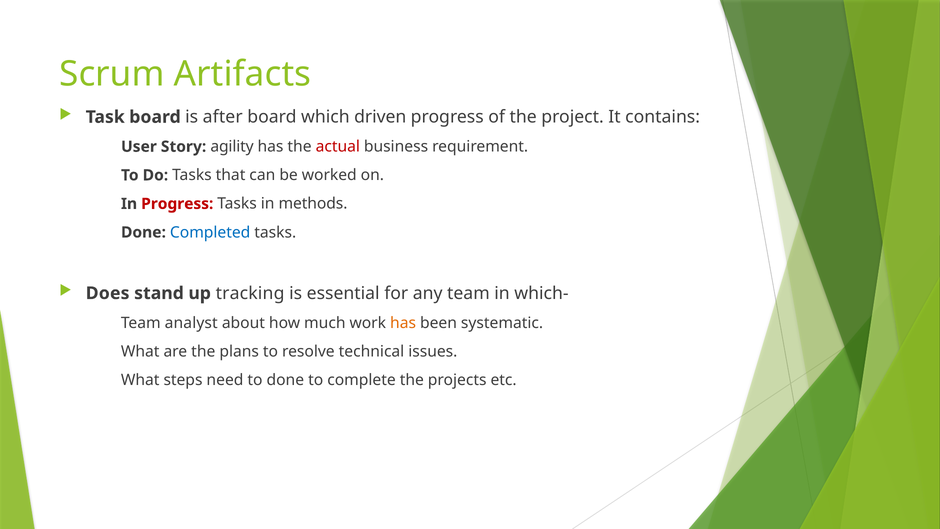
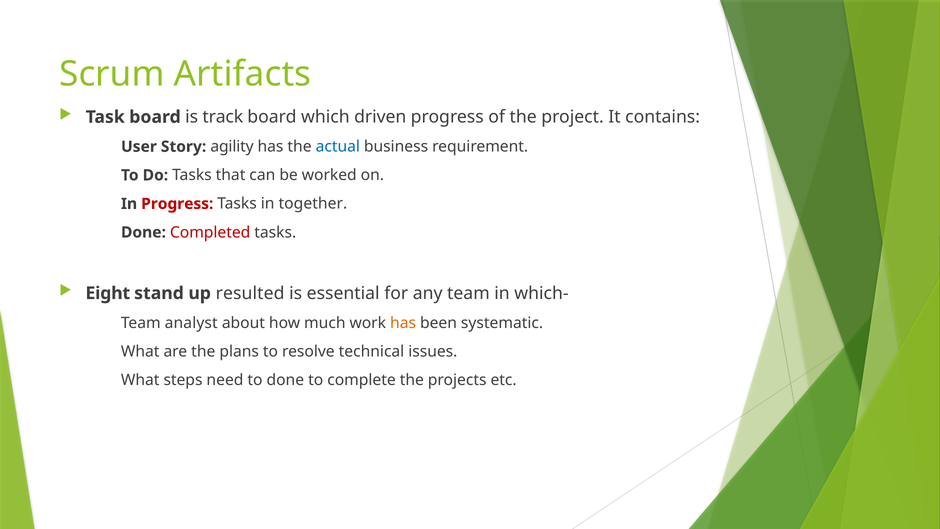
after: after -> track
actual colour: red -> blue
methods: methods -> together
Completed colour: blue -> red
Does: Does -> Eight
tracking: tracking -> resulted
